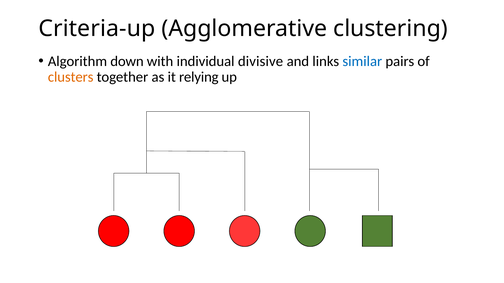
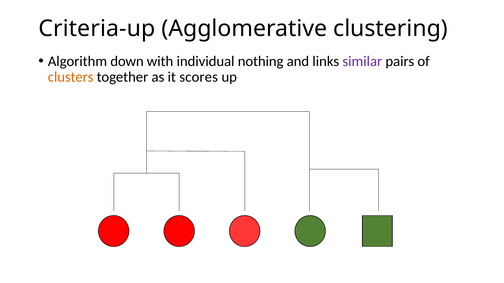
divisive: divisive -> nothing
similar colour: blue -> purple
relying: relying -> scores
